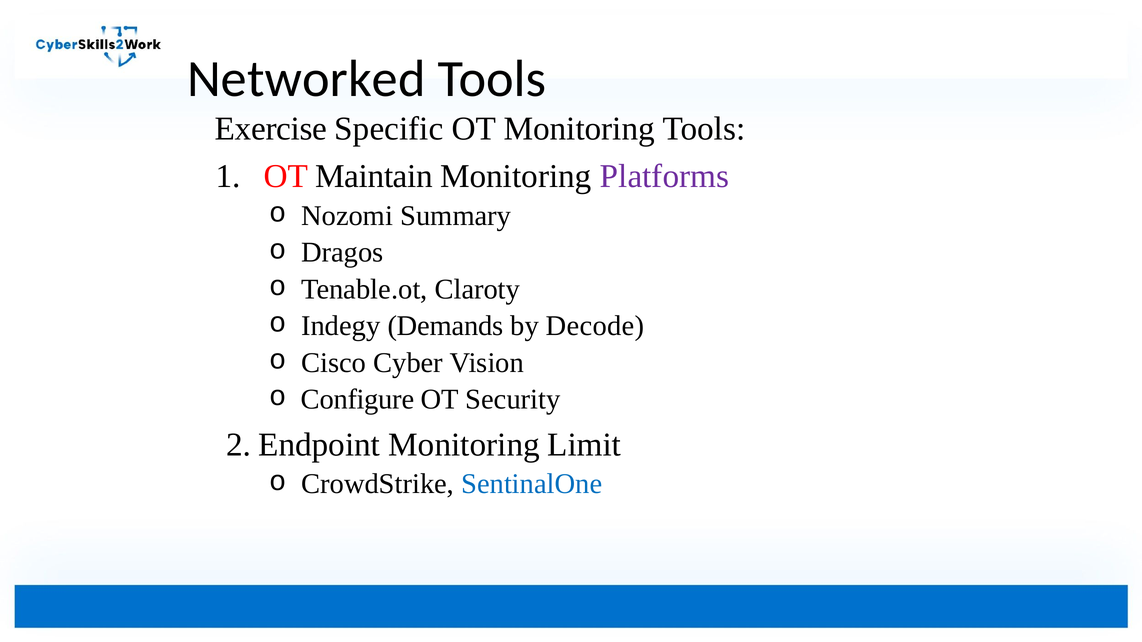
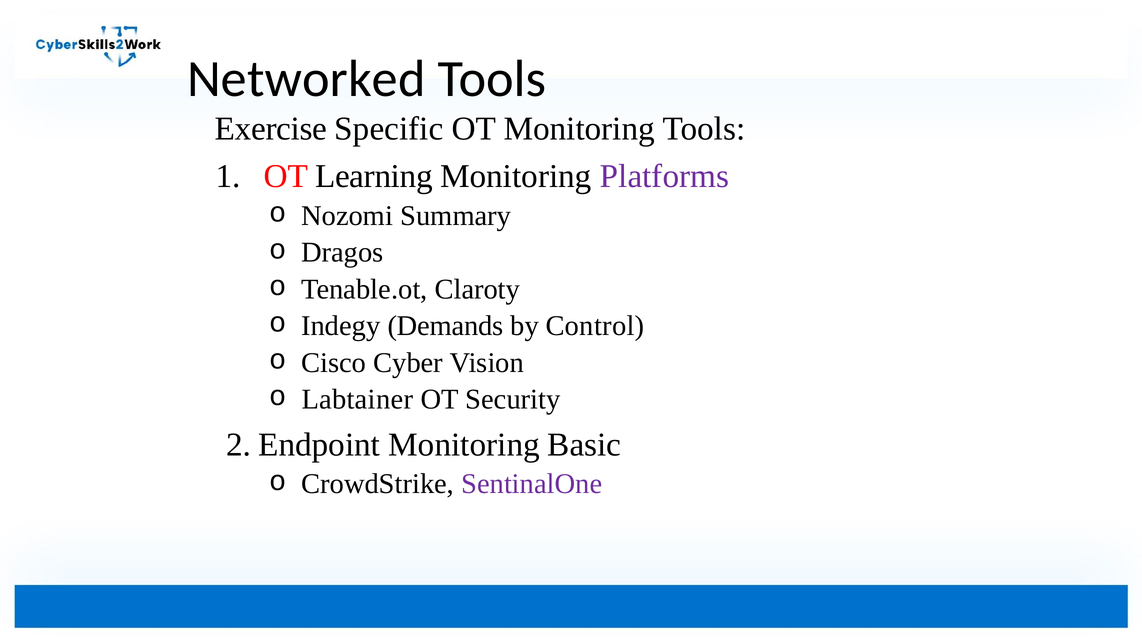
Maintain: Maintain -> Learning
Decode: Decode -> Control
Configure: Configure -> Labtainer
Limit: Limit -> Basic
SentinalOne colour: blue -> purple
